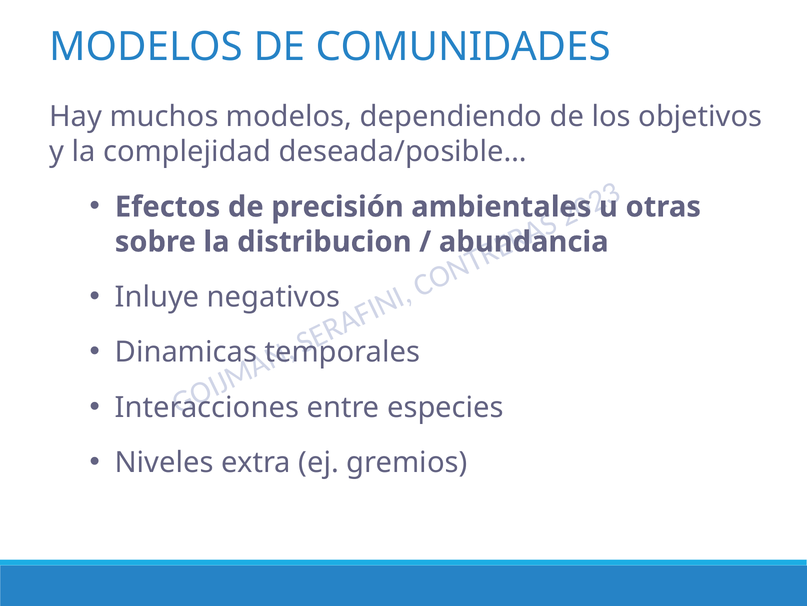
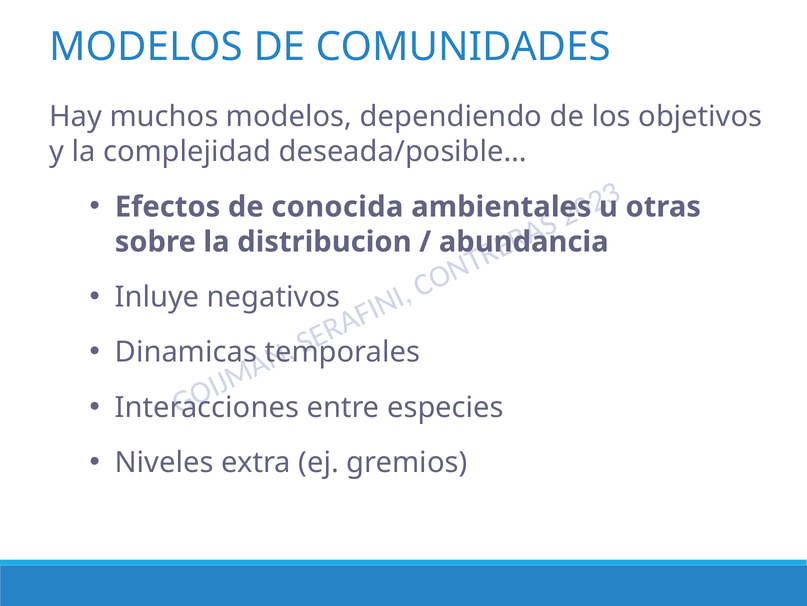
precisión: precisión -> conocida
